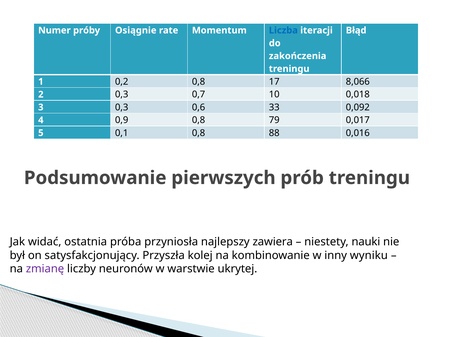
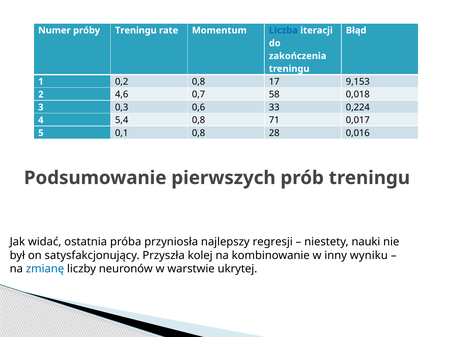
próby Osiągnie: Osiągnie -> Treningu
8,066: 8,066 -> 9,153
0,3 at (122, 95): 0,3 -> 4,6
10: 10 -> 58
0,092: 0,092 -> 0,224
0,9: 0,9 -> 5,4
79: 79 -> 71
88: 88 -> 28
zawiera: zawiera -> regresji
zmianę colour: purple -> blue
